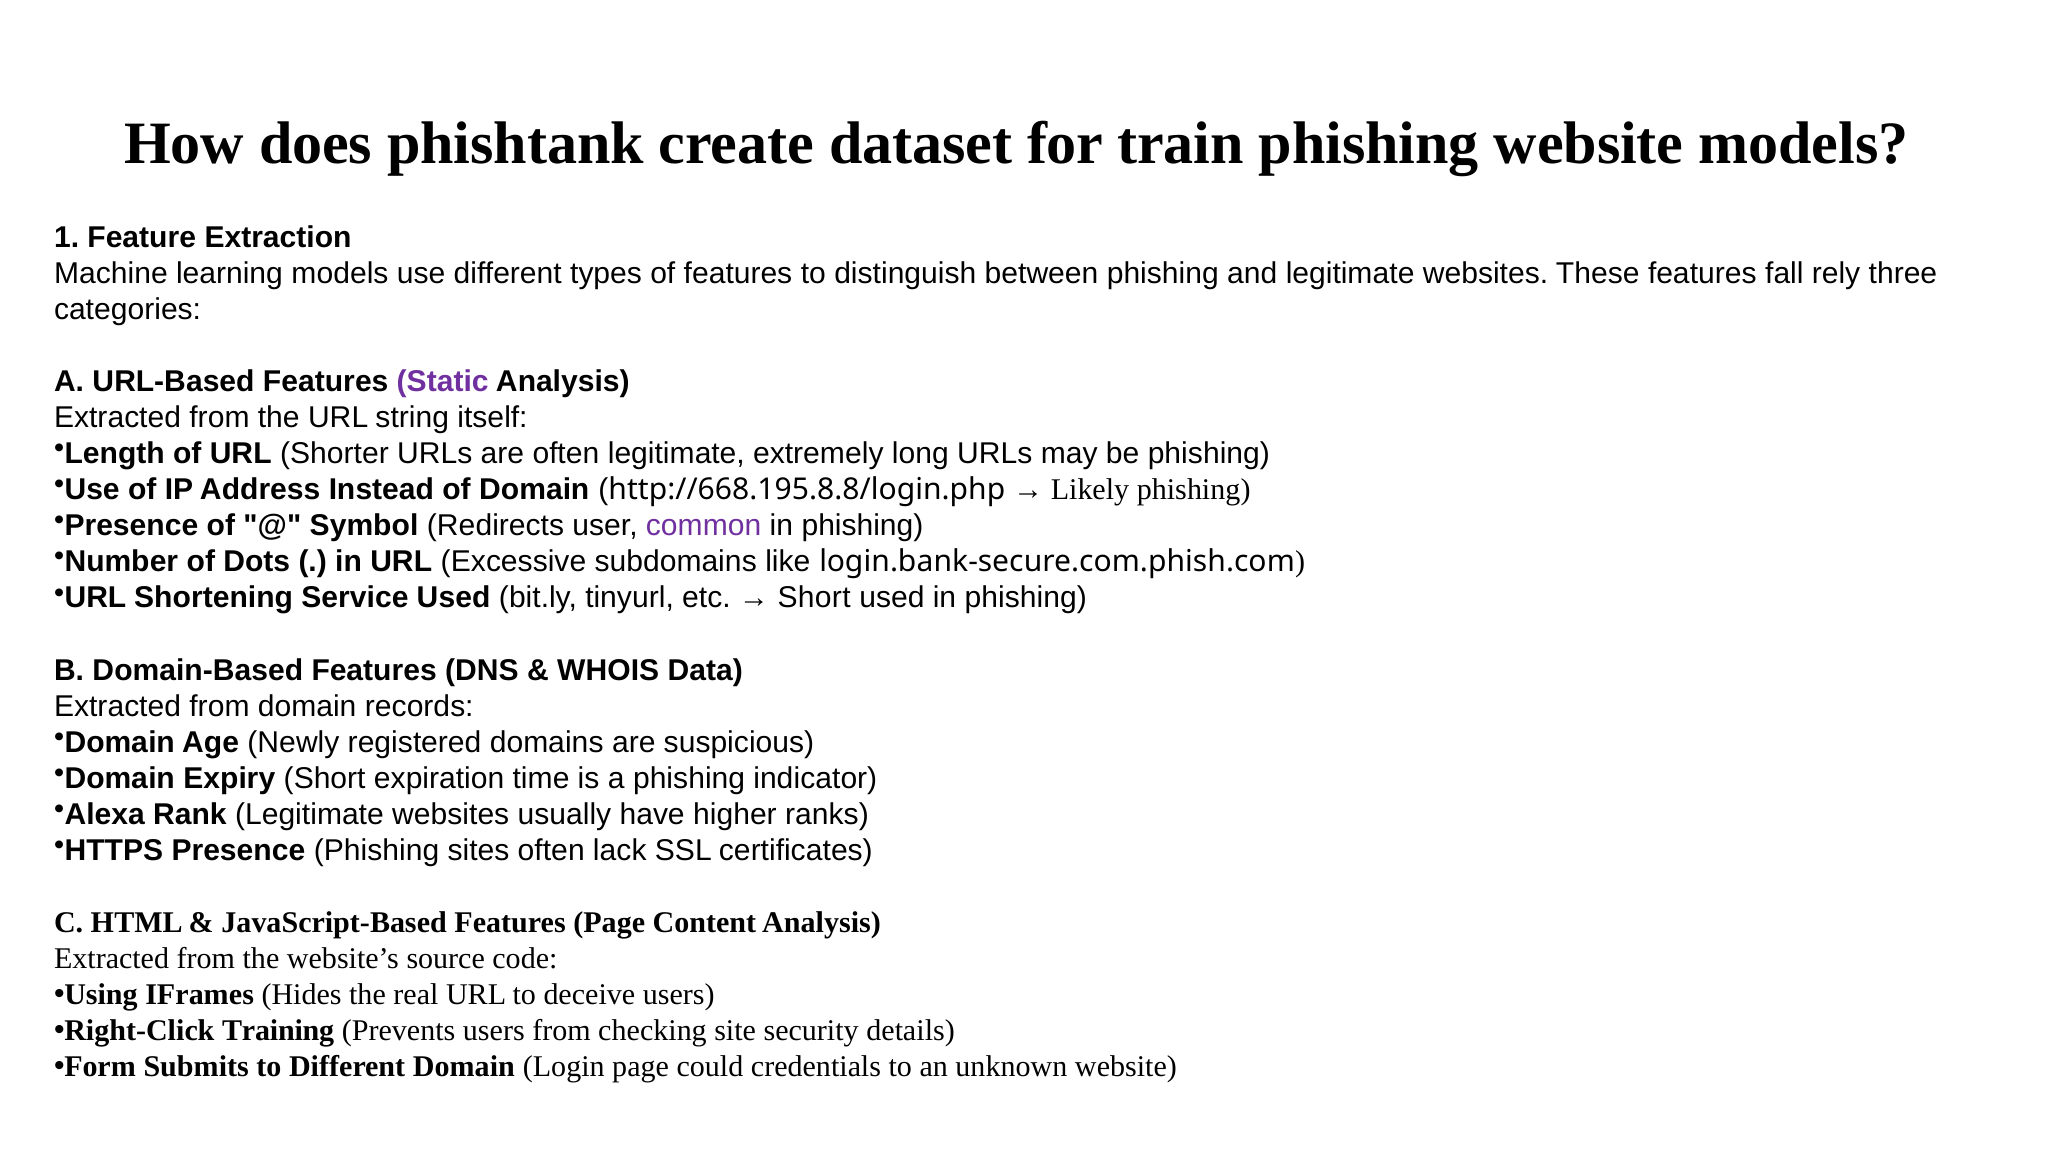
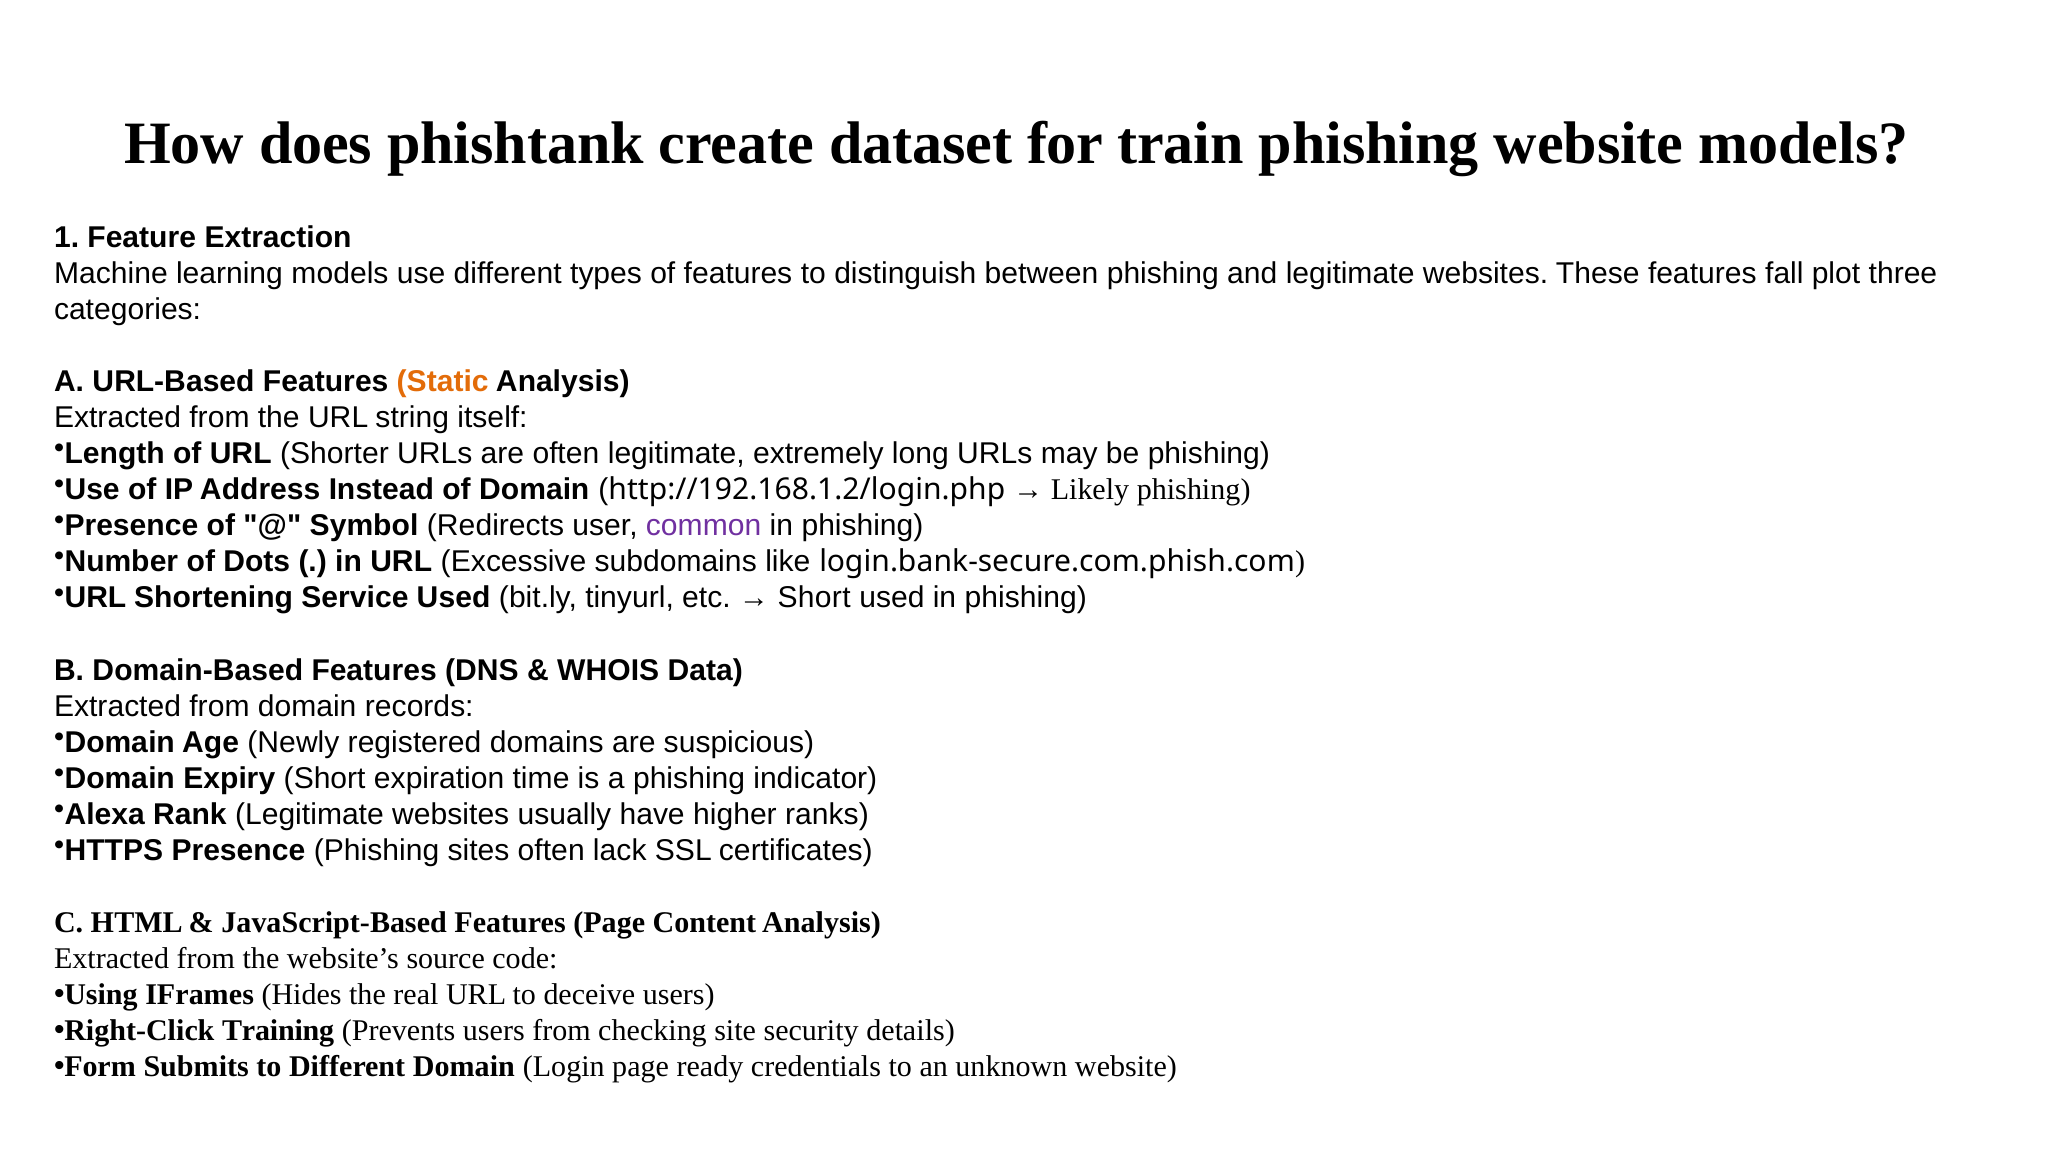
rely: rely -> plot
Static colour: purple -> orange
http://668.195.8.8/login.php: http://668.195.8.8/login.php -> http://192.168.1.2/login.php
could: could -> ready
